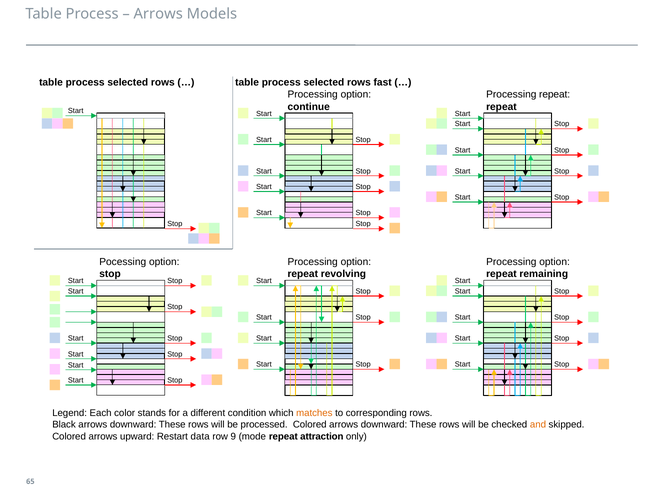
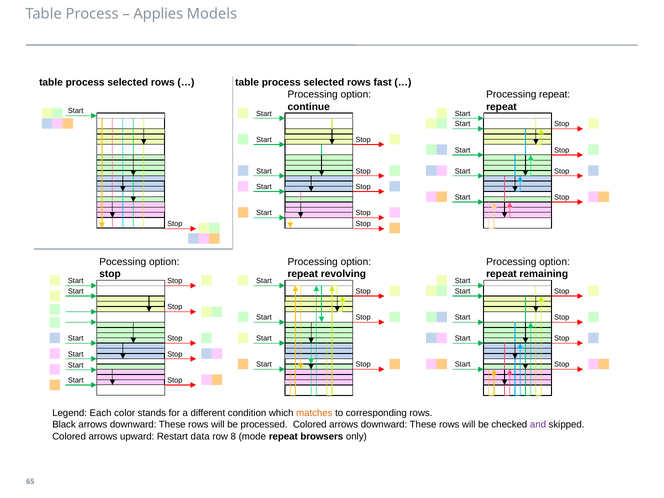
Arrows at (158, 14): Arrows -> Applies
and colour: orange -> purple
9: 9 -> 8
attraction: attraction -> browsers
